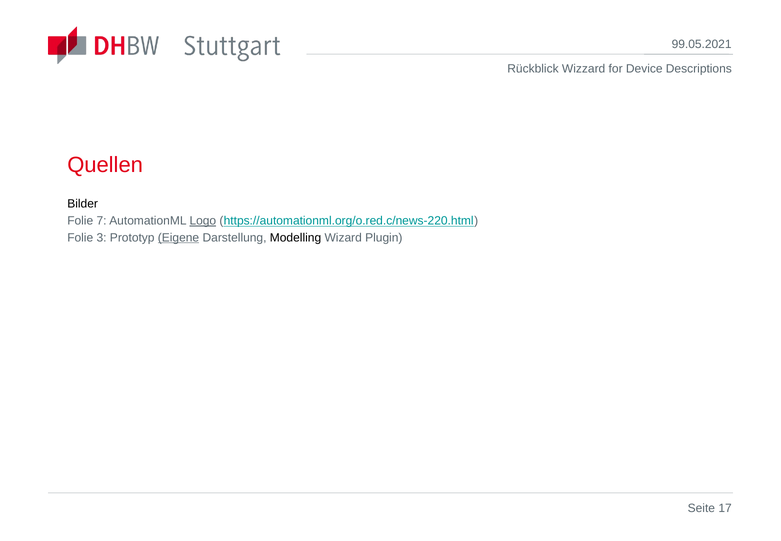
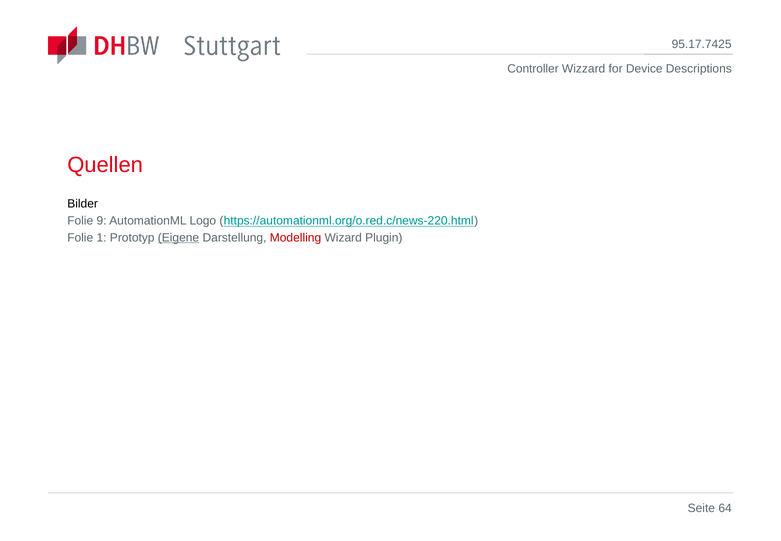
99.05.2021: 99.05.2021 -> 95.17.7425
Rückblick: Rückblick -> Controller
7: 7 -> 9
Logo underline: present -> none
3: 3 -> 1
Modelling colour: black -> red
17: 17 -> 64
